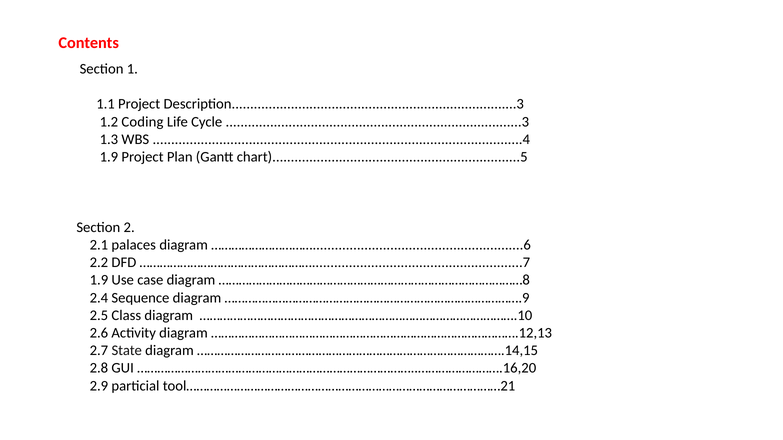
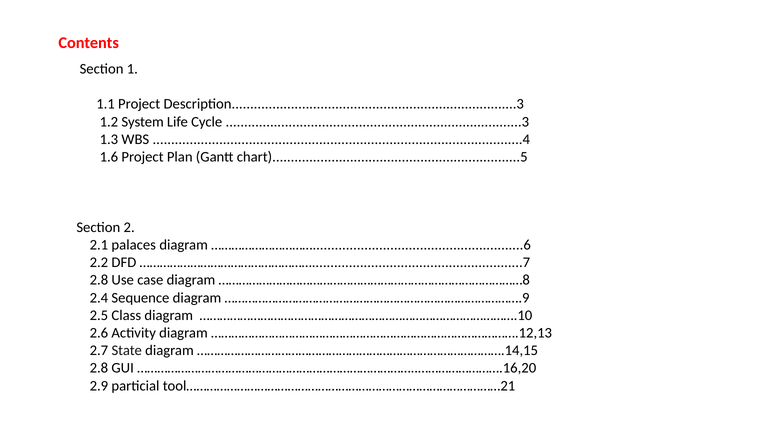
Coding: Coding -> System
1.9 at (109, 157): 1.9 -> 1.6
1.9 at (99, 280): 1.9 -> 2.8
